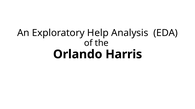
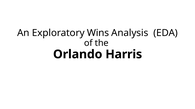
Help: Help -> Wins
